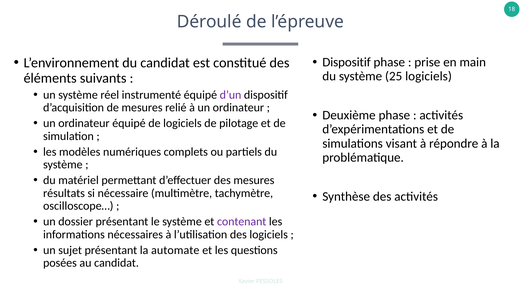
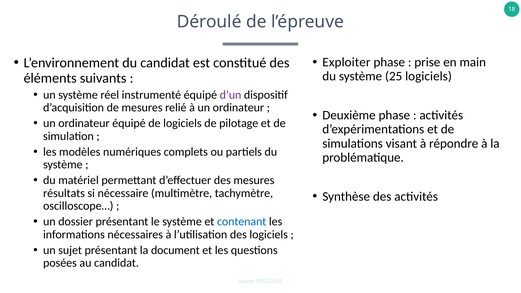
Dispositif at (347, 62): Dispositif -> Exploiter
contenant colour: purple -> blue
automate: automate -> document
